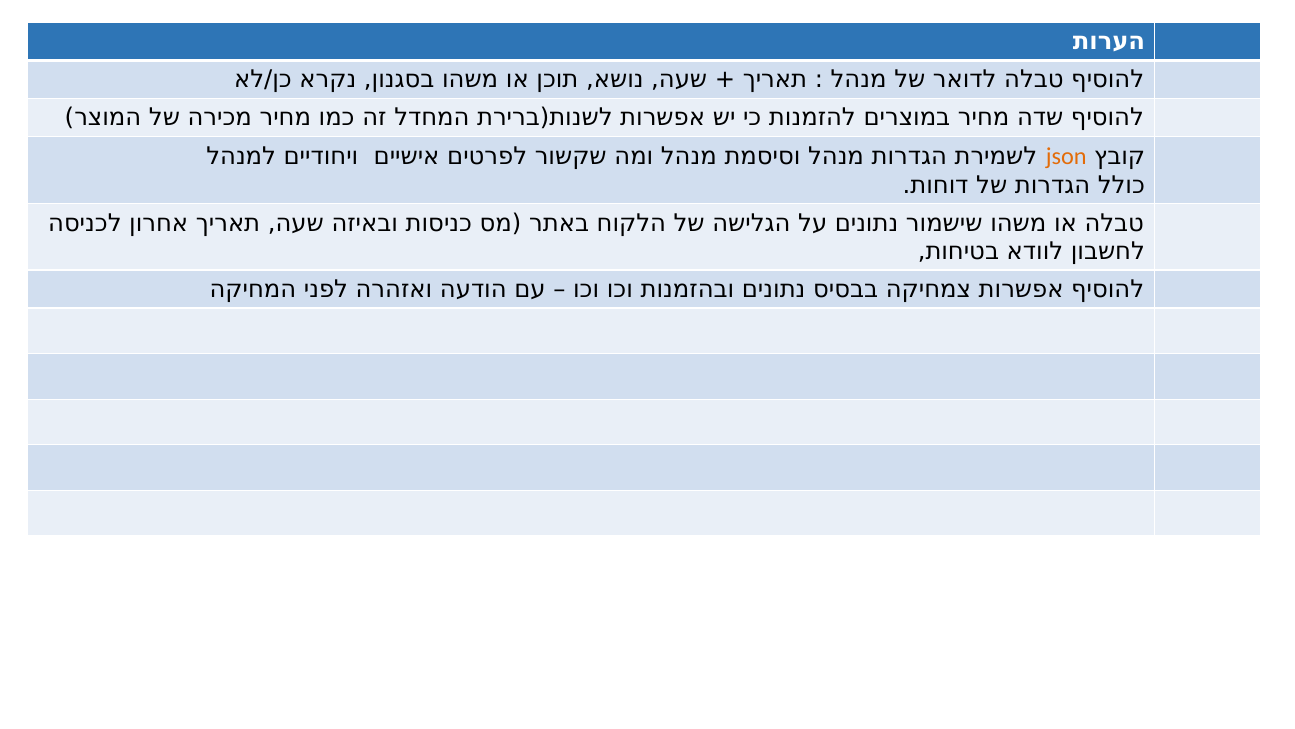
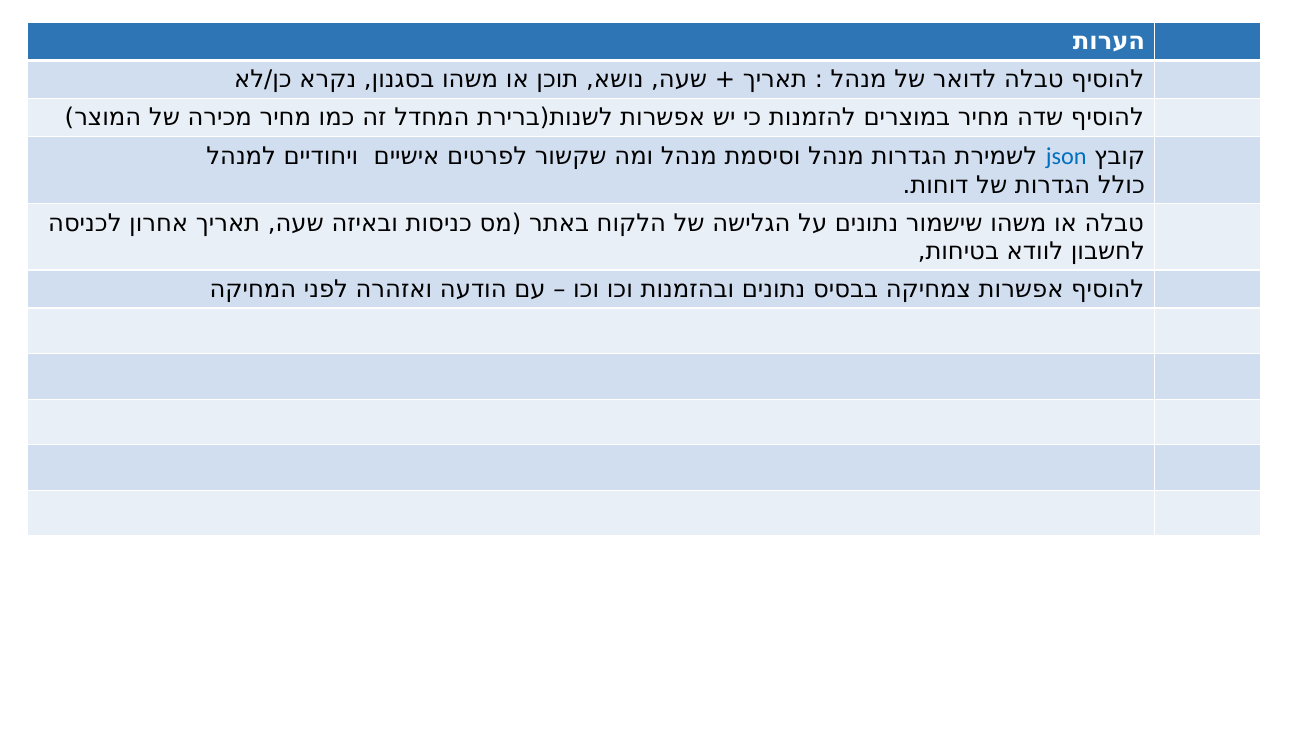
json colour: orange -> blue
